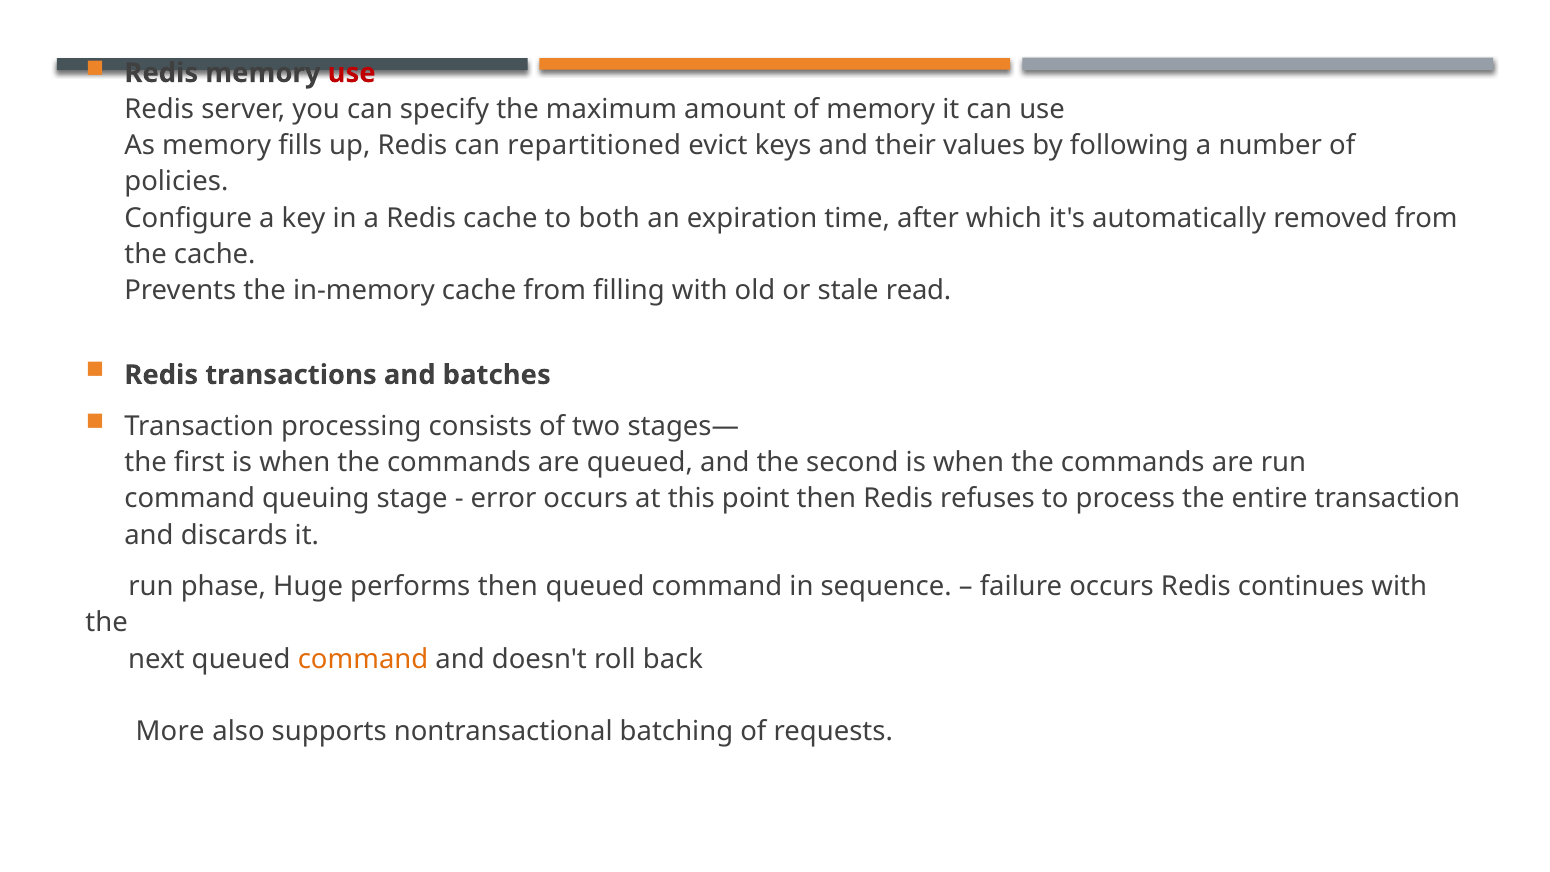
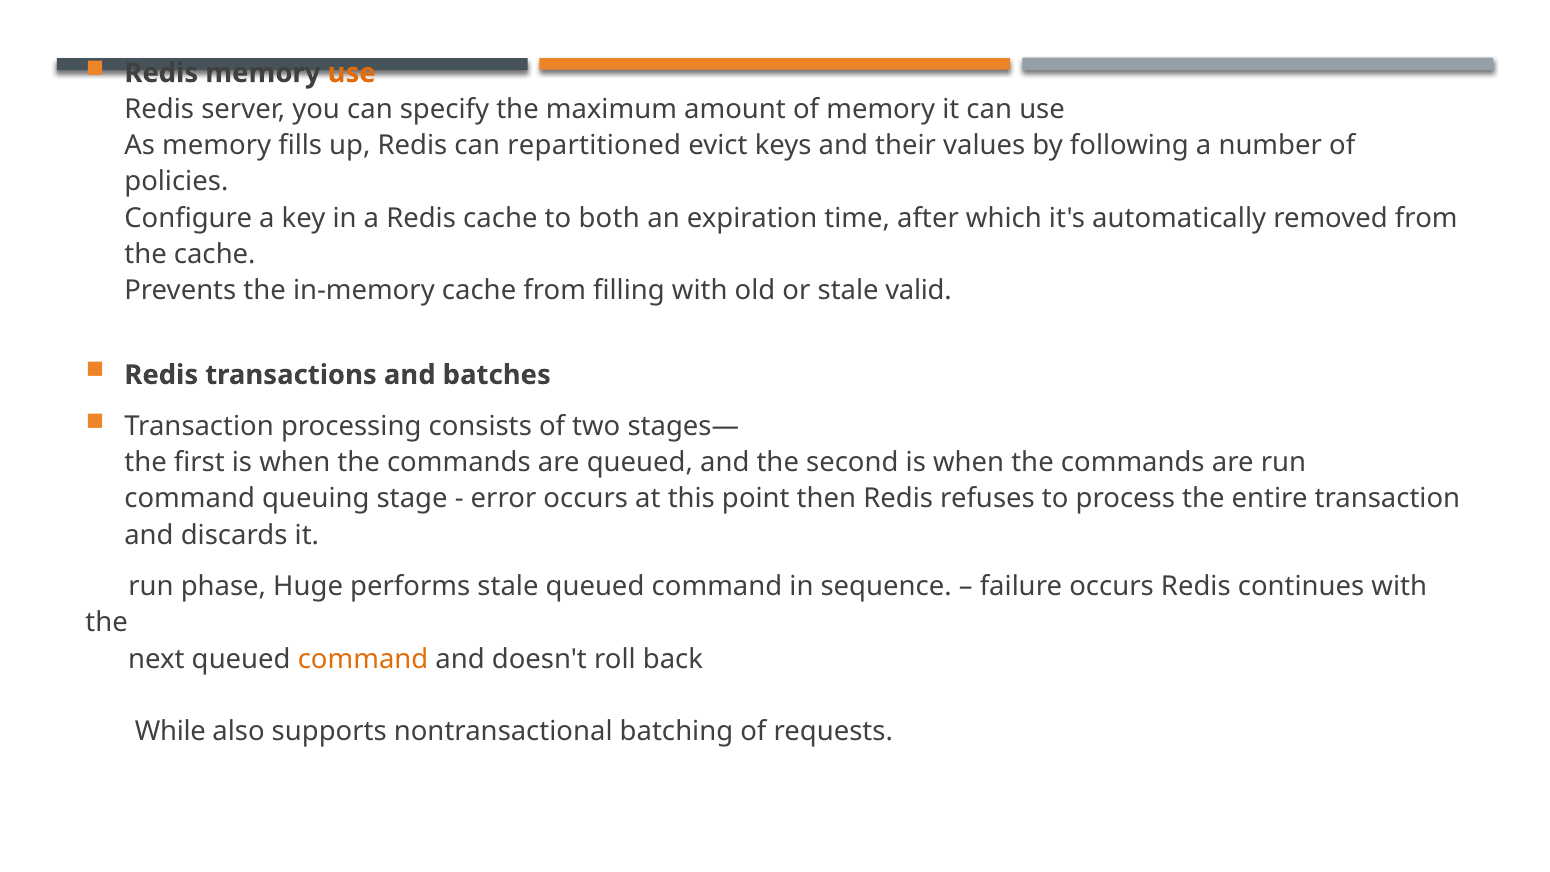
use at (352, 73) colour: red -> orange
read: read -> valid
performs then: then -> stale
More: More -> While
